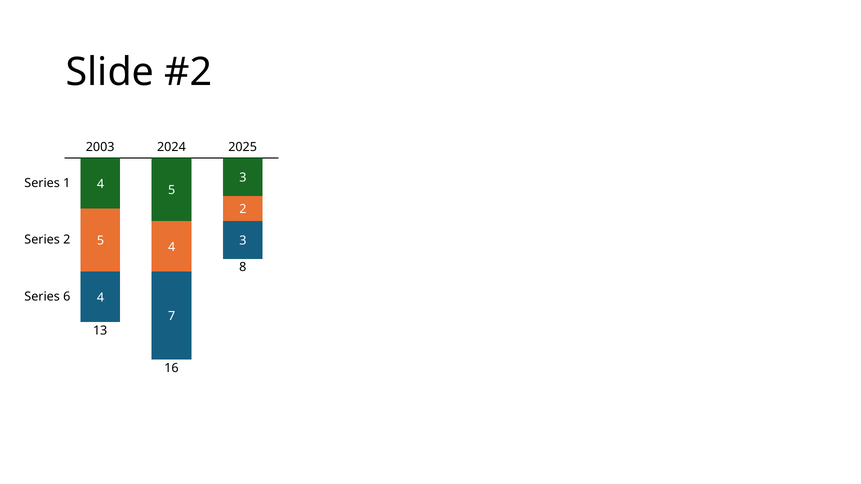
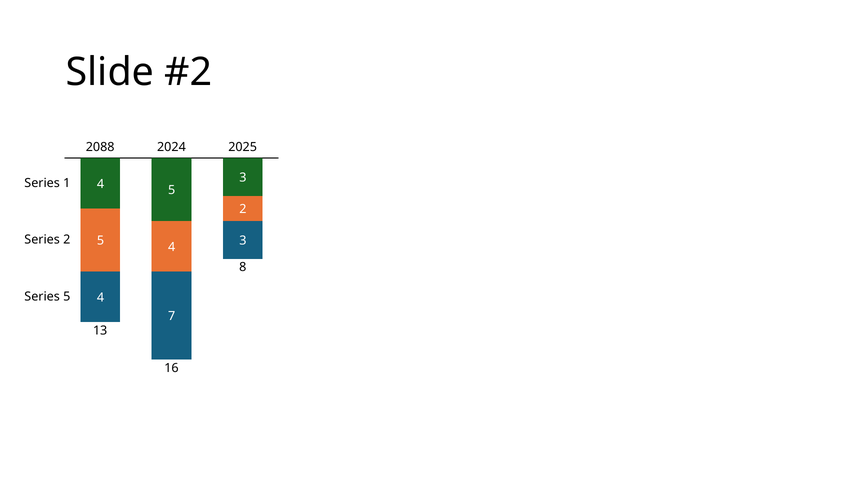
2003: 2003 -> 2088
Series 6: 6 -> 5
